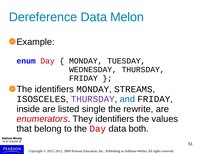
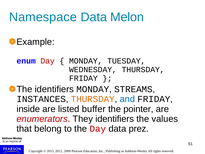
Dereference: Dereference -> Namespace
ISOSCELES: ISOSCELES -> INSTANCES
THURSDAY at (93, 99) colour: purple -> orange
single: single -> buffer
rewrite: rewrite -> pointer
both: both -> prez
